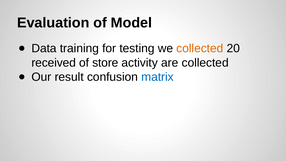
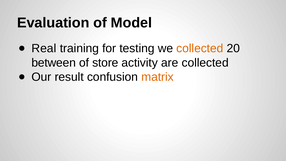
Data: Data -> Real
received: received -> between
matrix colour: blue -> orange
